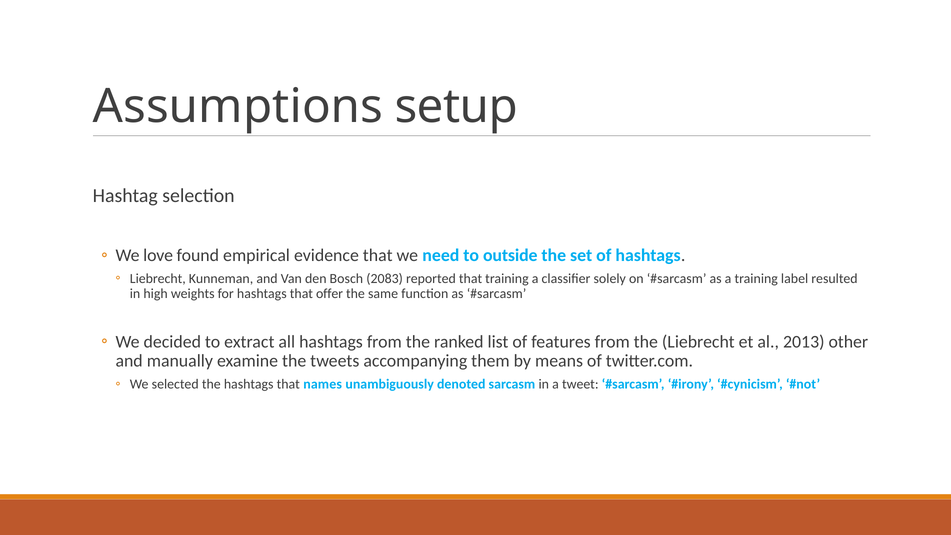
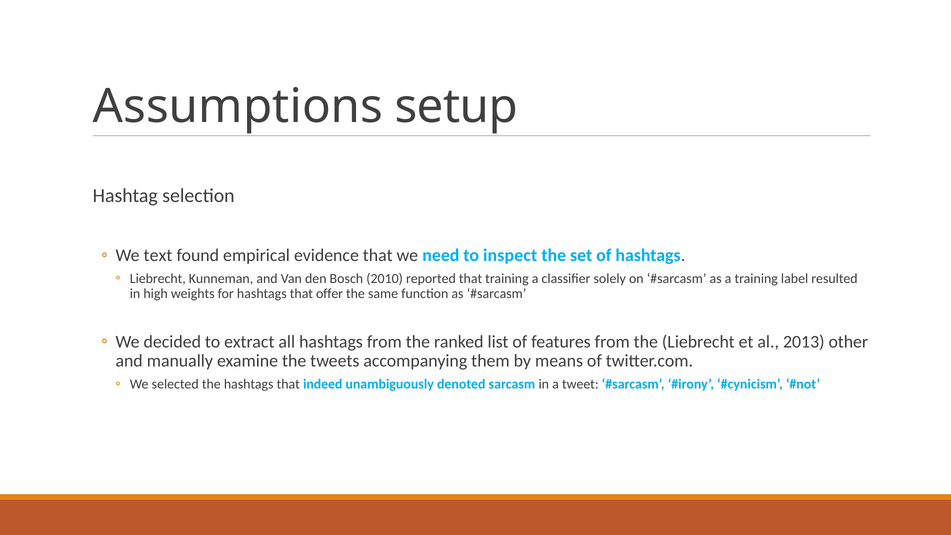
love: love -> text
outside: outside -> inspect
2083: 2083 -> 2010
names: names -> indeed
